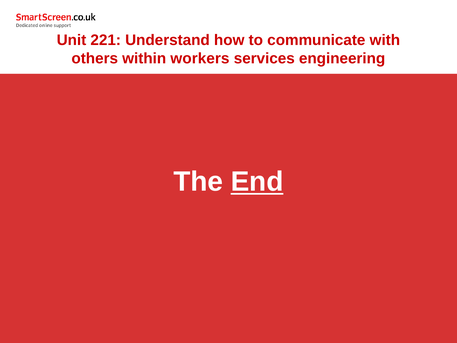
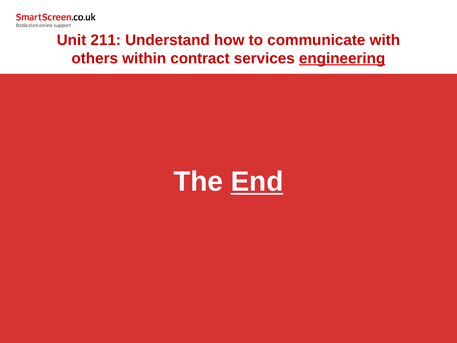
221: 221 -> 211
workers: workers -> contract
engineering underline: none -> present
